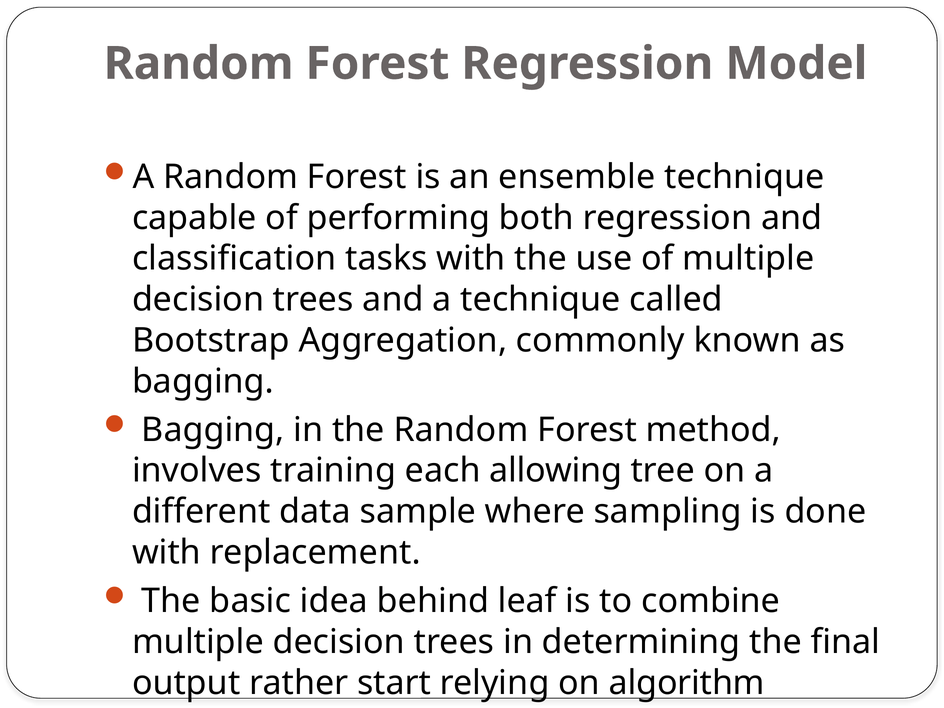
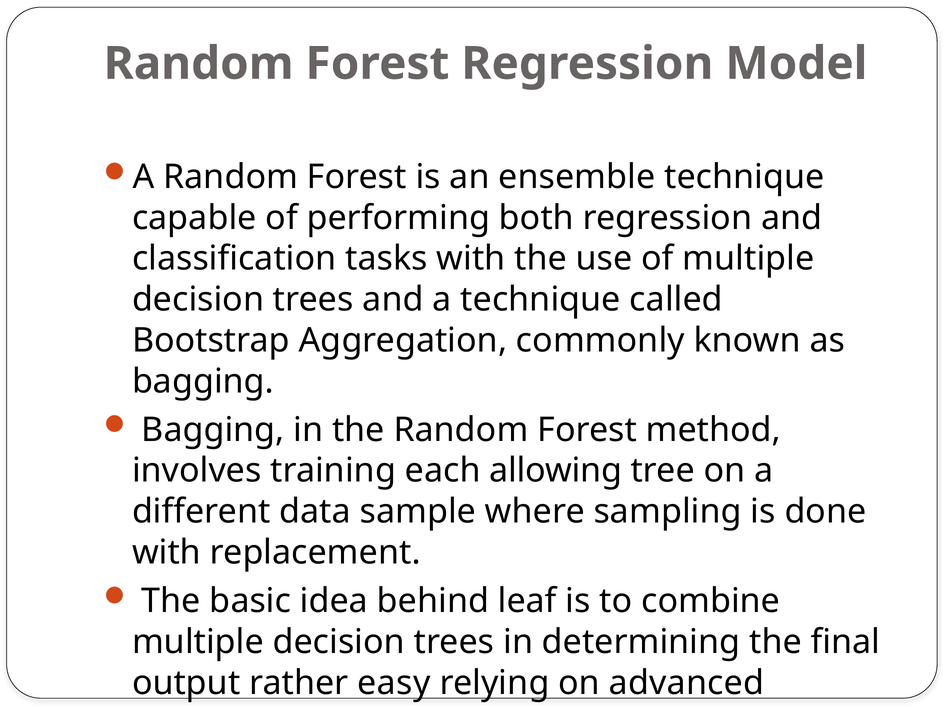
start: start -> easy
algorithm: algorithm -> advanced
